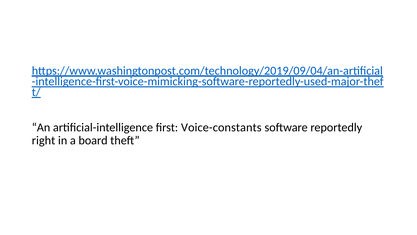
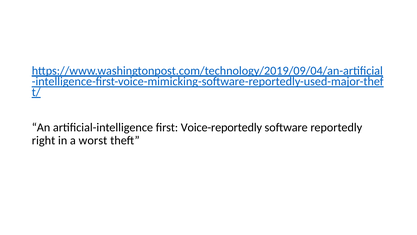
Voice-constants: Voice-constants -> Voice-reportedly
board: board -> worst
